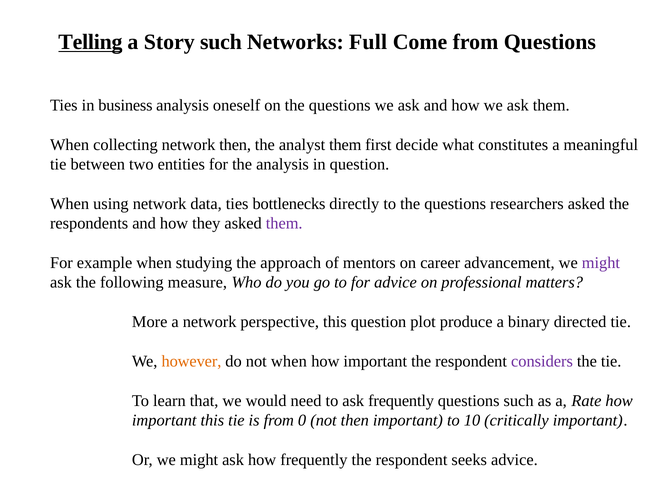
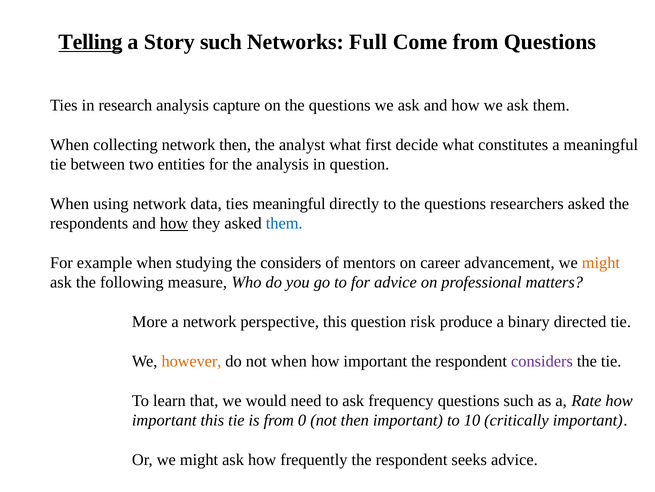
business: business -> research
oneself: oneself -> capture
analyst them: them -> what
ties bottlenecks: bottlenecks -> meaningful
how at (174, 223) underline: none -> present
them at (284, 223) colour: purple -> blue
the approach: approach -> considers
might at (601, 262) colour: purple -> orange
plot: plot -> risk
ask frequently: frequently -> frequency
